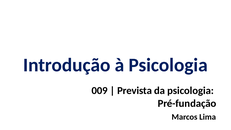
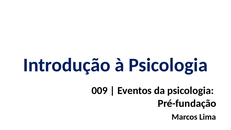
Prevista: Prevista -> Eventos
